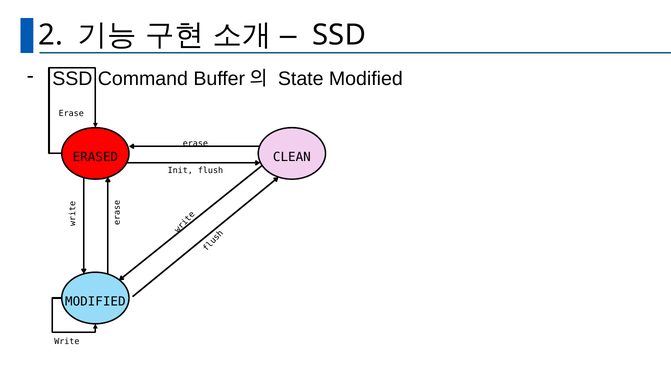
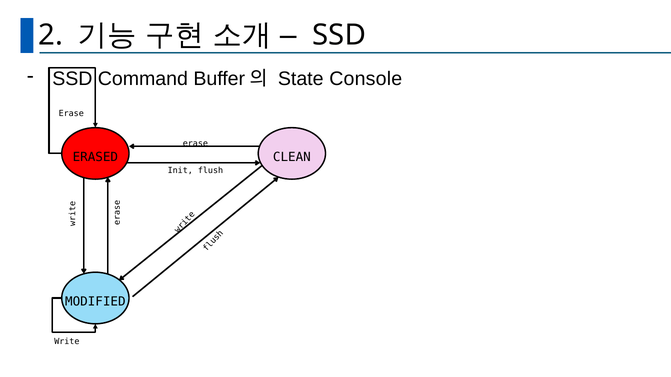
State Modified: Modified -> Console
